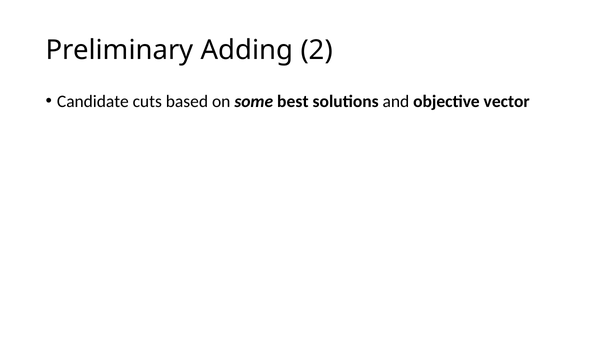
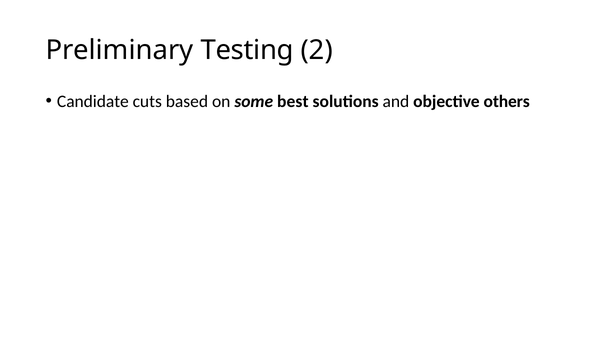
Adding: Adding -> Testing
vector: vector -> others
